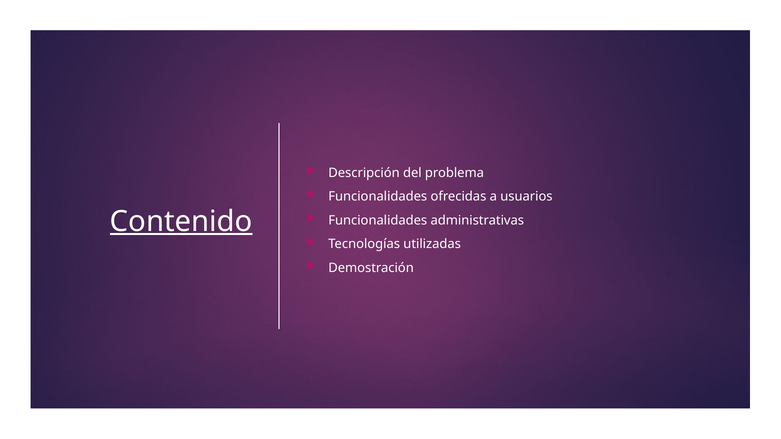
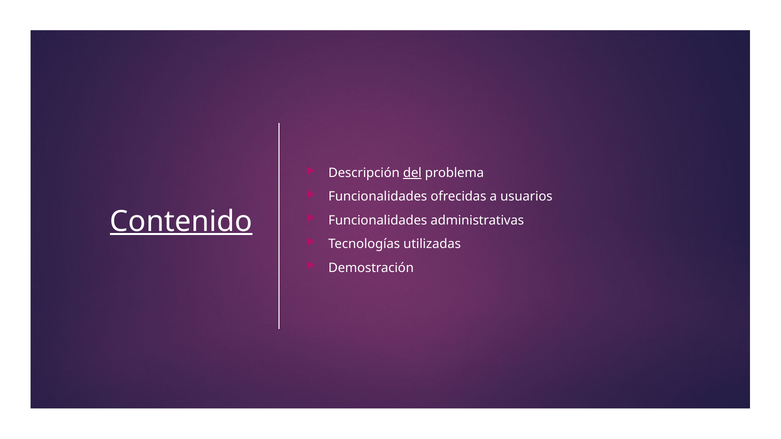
del underline: none -> present
